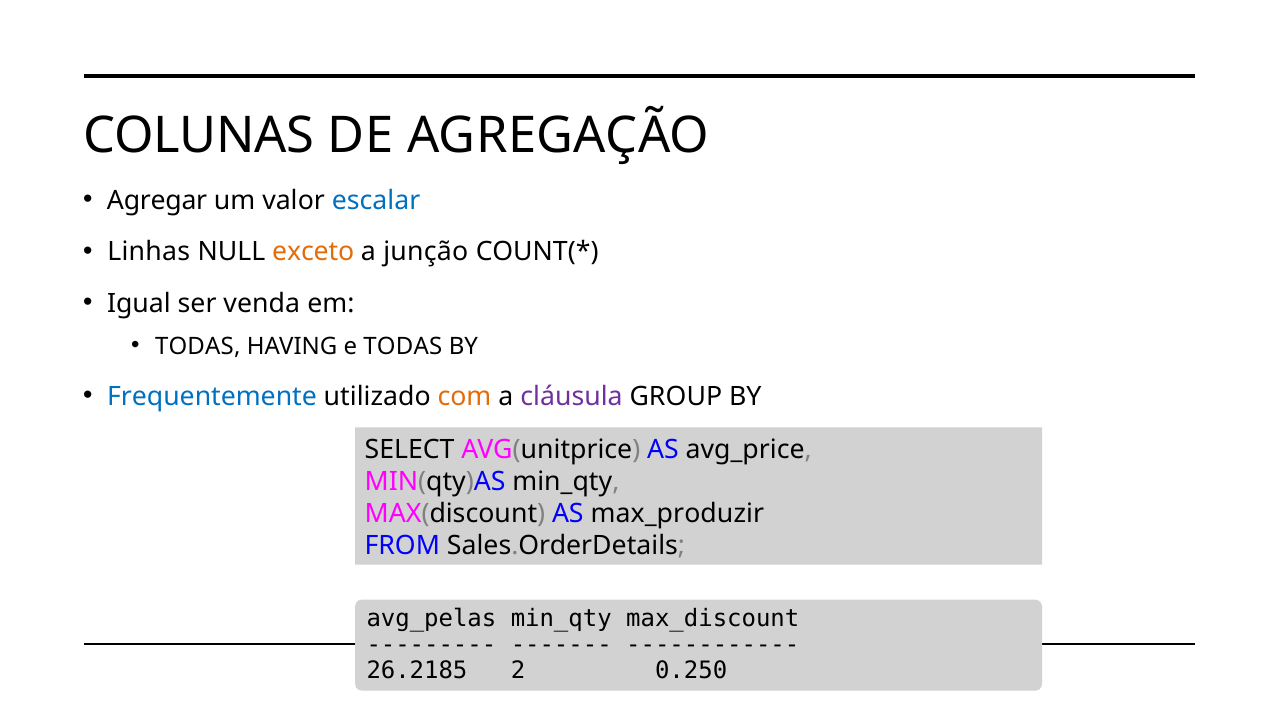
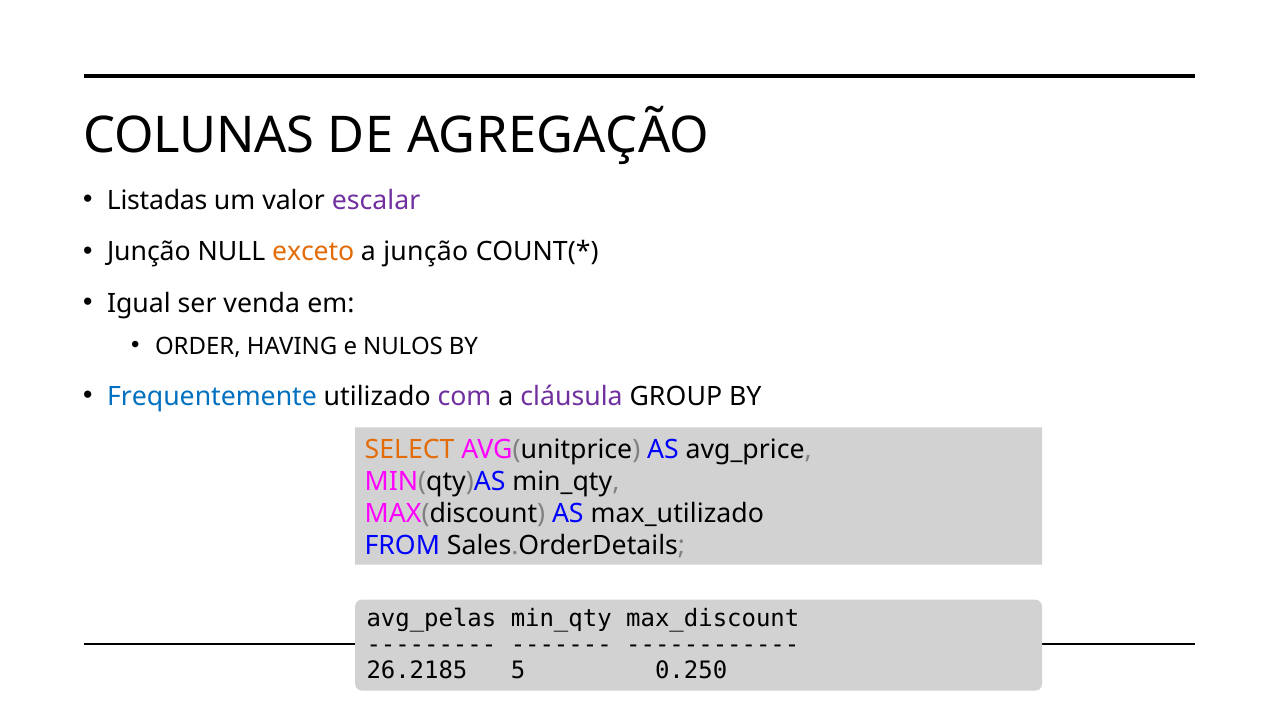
Agregar: Agregar -> Listadas
escalar colour: blue -> purple
Linhas at (149, 252): Linhas -> Junção
TODAS at (198, 346): TODAS -> ORDER
e TODAS: TODAS -> NULOS
com colour: orange -> purple
SELECT colour: black -> orange
max_produzir: max_produzir -> max_utilizado
2: 2 -> 5
